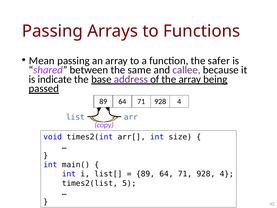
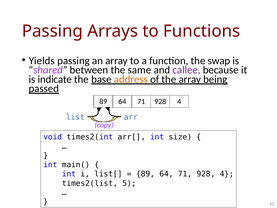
Mean: Mean -> Yields
safer: safer -> swap
address colour: purple -> orange
